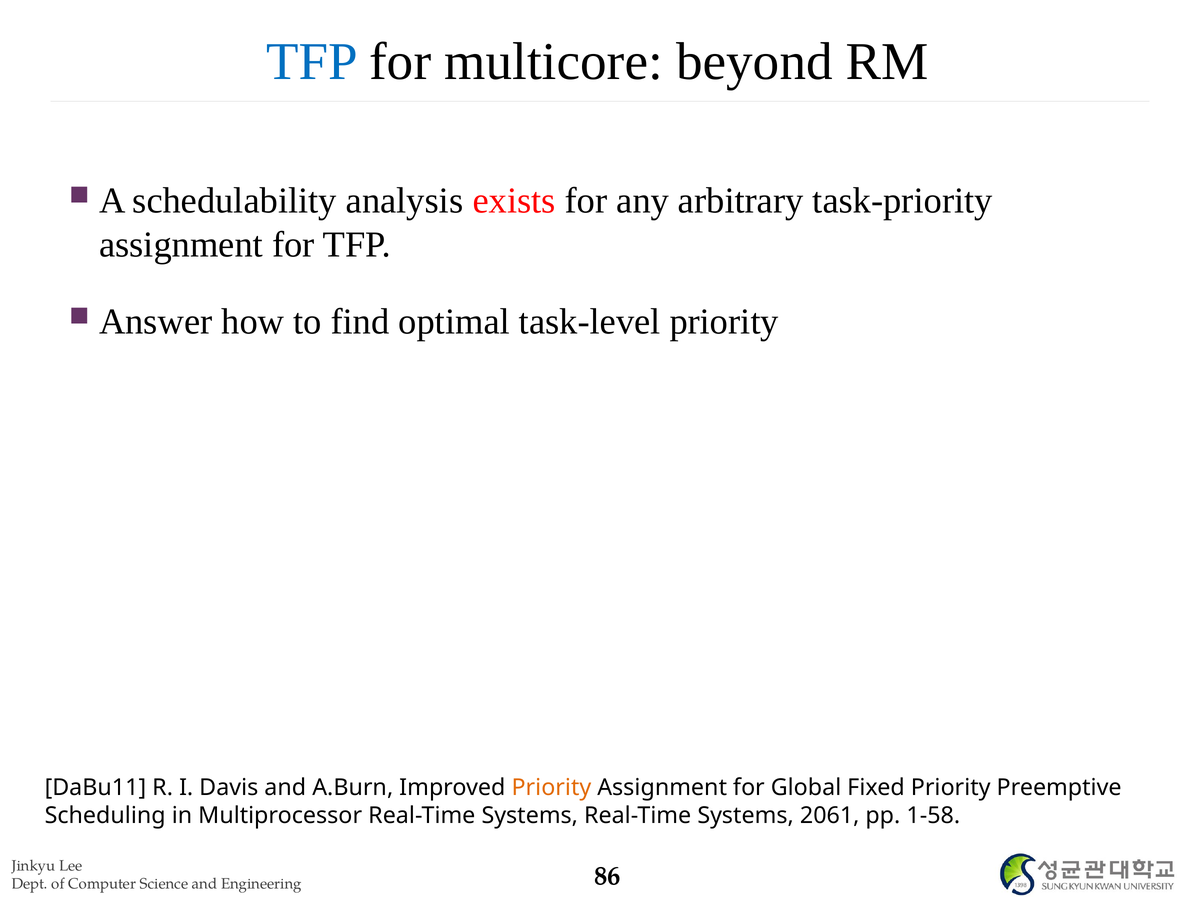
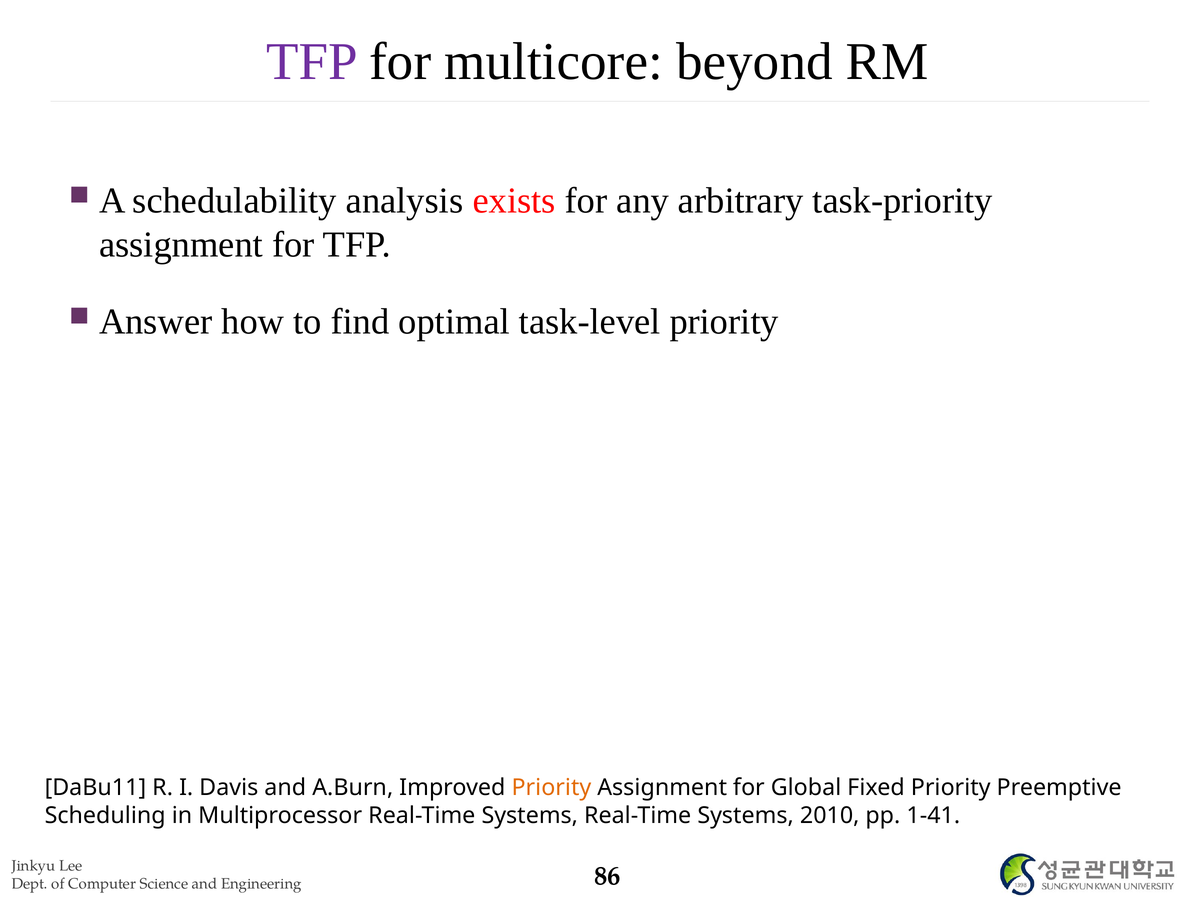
TFP at (312, 62) colour: blue -> purple
2061: 2061 -> 2010
1-58: 1-58 -> 1-41
